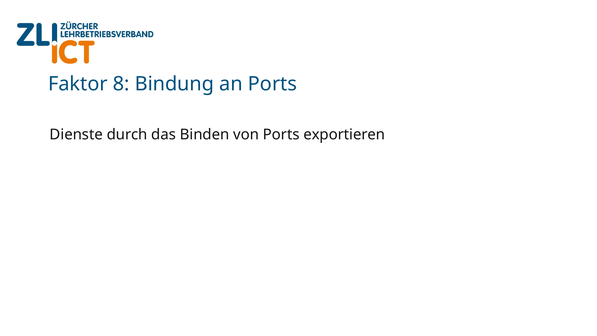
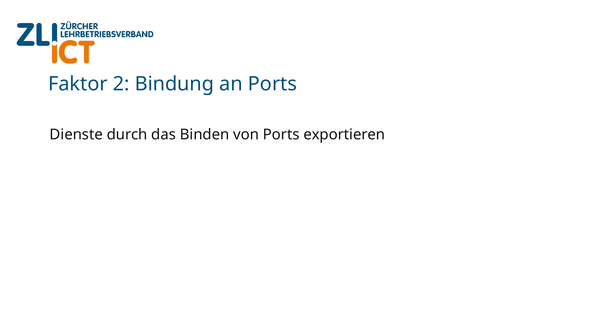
8: 8 -> 2
